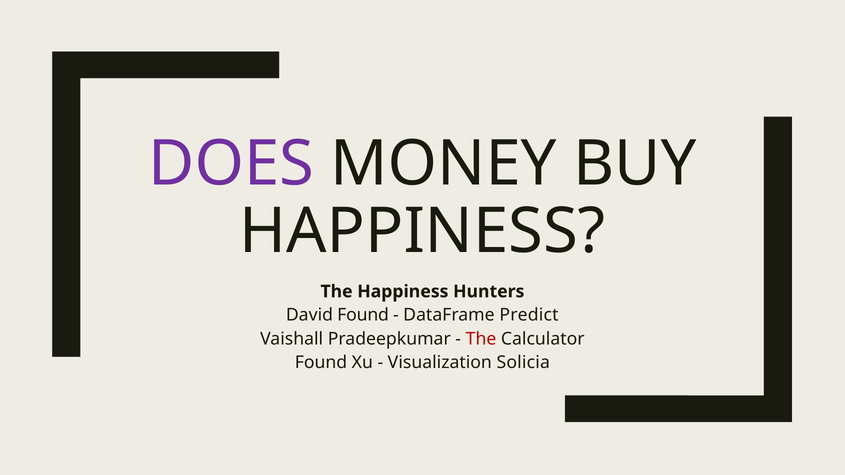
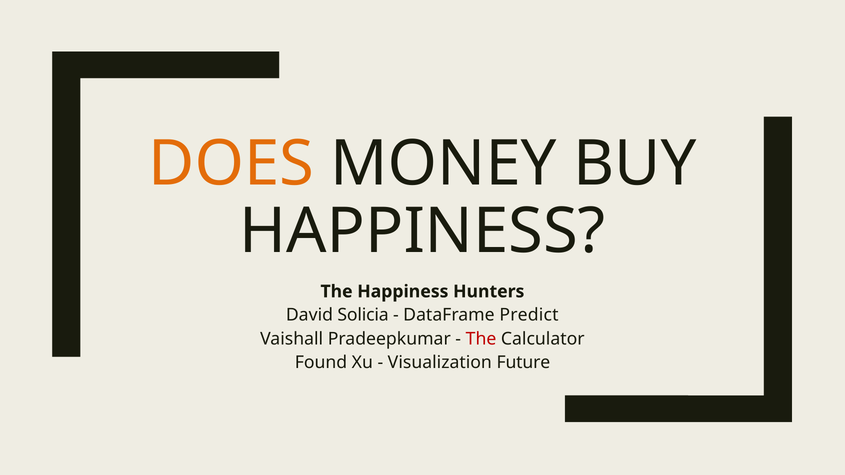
DOES colour: purple -> orange
David Found: Found -> Solicia
Solicia: Solicia -> Future
